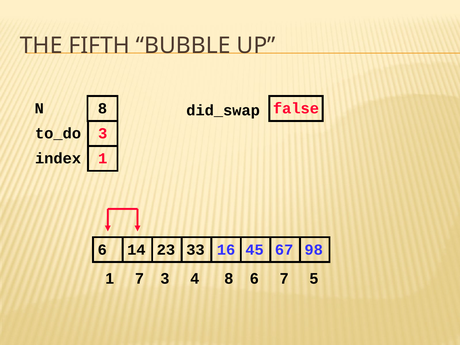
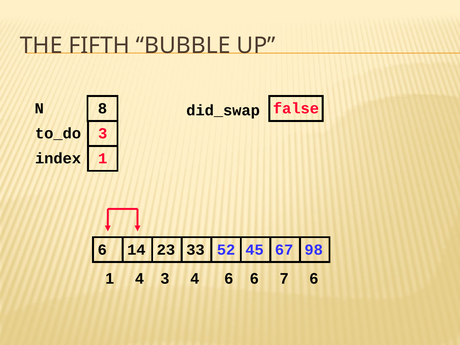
16: 16 -> 52
1 7: 7 -> 4
4 8: 8 -> 6
7 5: 5 -> 6
